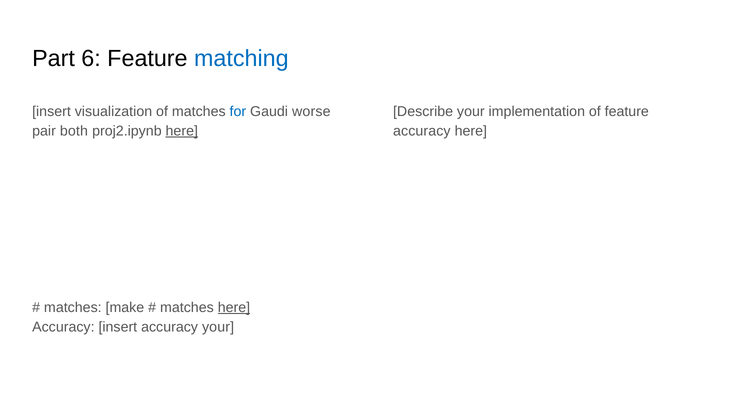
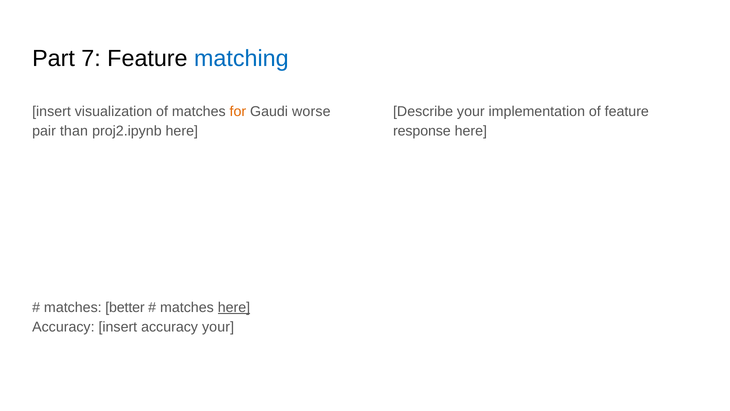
6: 6 -> 7
for colour: blue -> orange
both: both -> than
here at (182, 131) underline: present -> none
accuracy at (422, 131): accuracy -> response
make: make -> better
